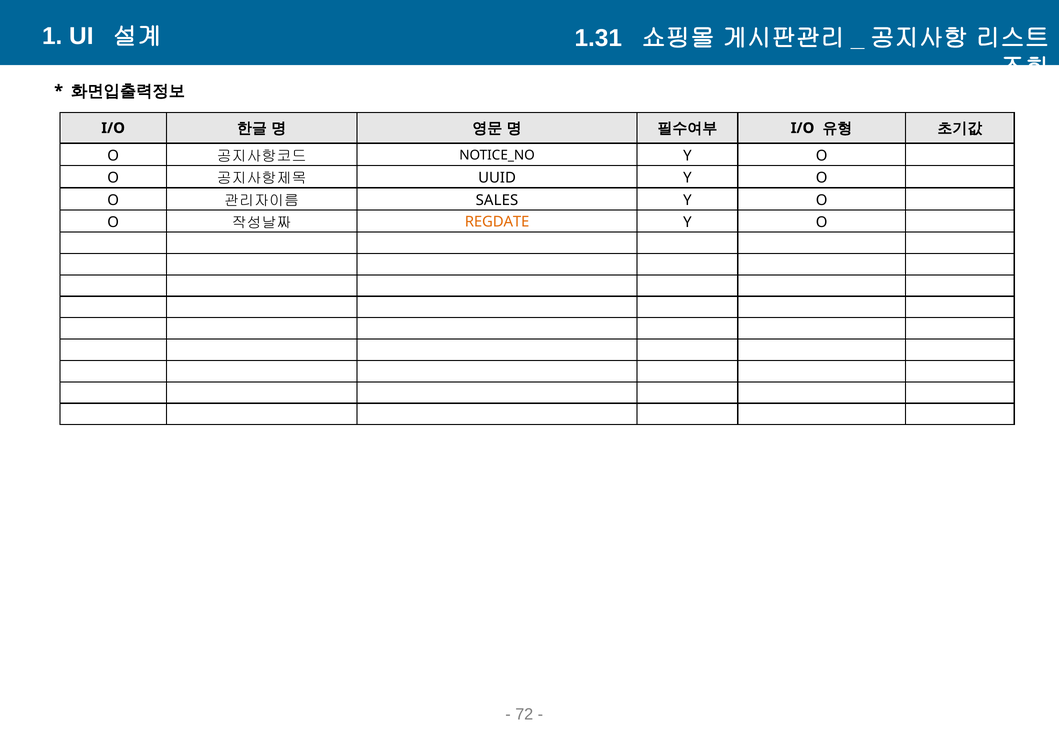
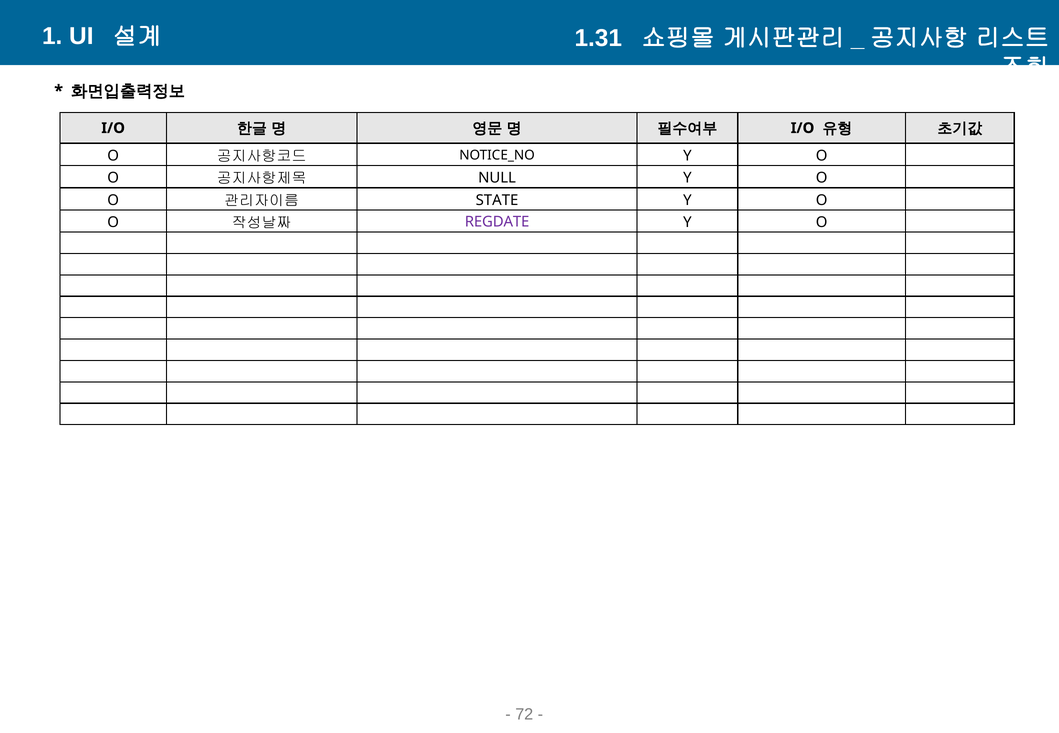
UUID: UUID -> NULL
SALES: SALES -> STATE
REGDATE colour: orange -> purple
